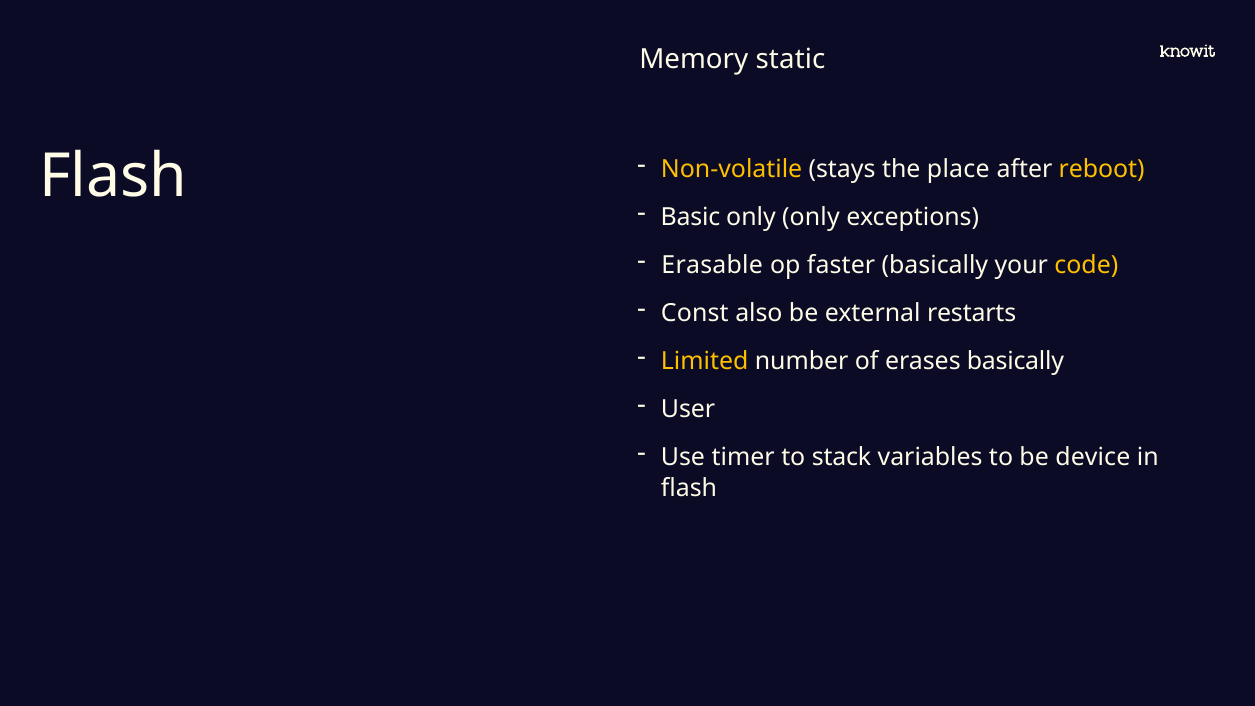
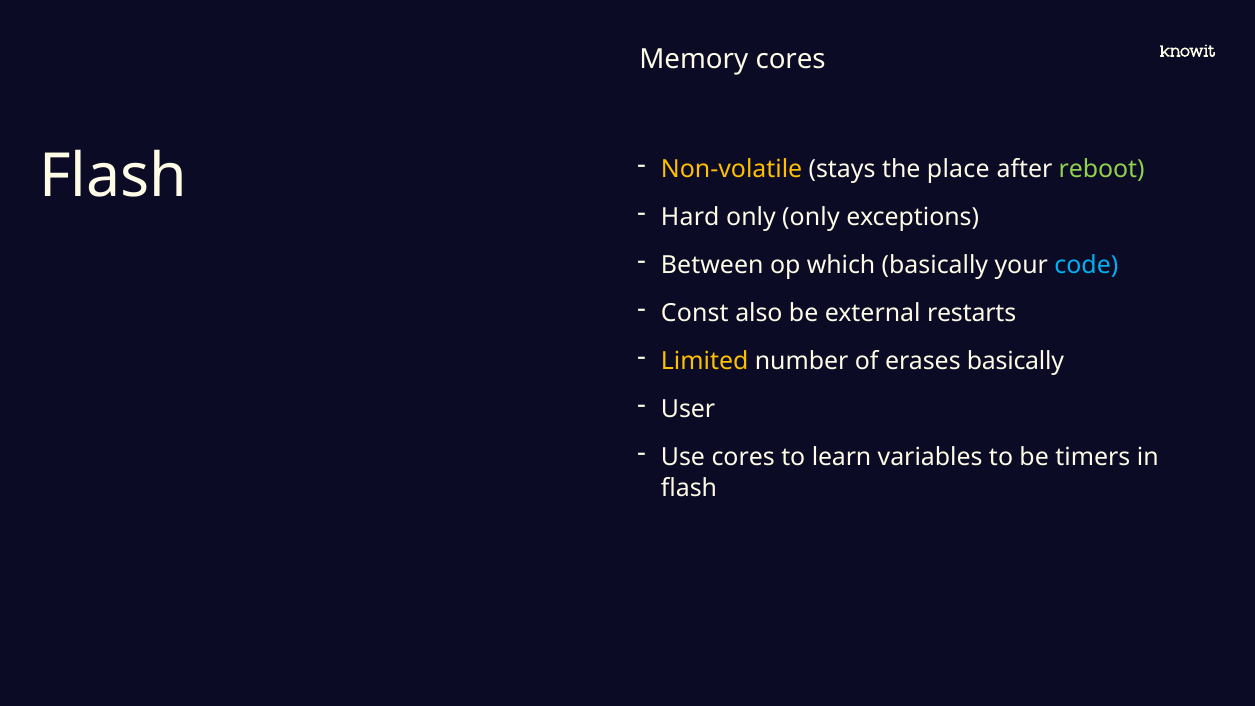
Memory static: static -> cores
reboot colour: yellow -> light green
Basic: Basic -> Hard
Erasable: Erasable -> Between
faster: faster -> which
code colour: yellow -> light blue
Use timer: timer -> cores
stack: stack -> learn
device: device -> timers
